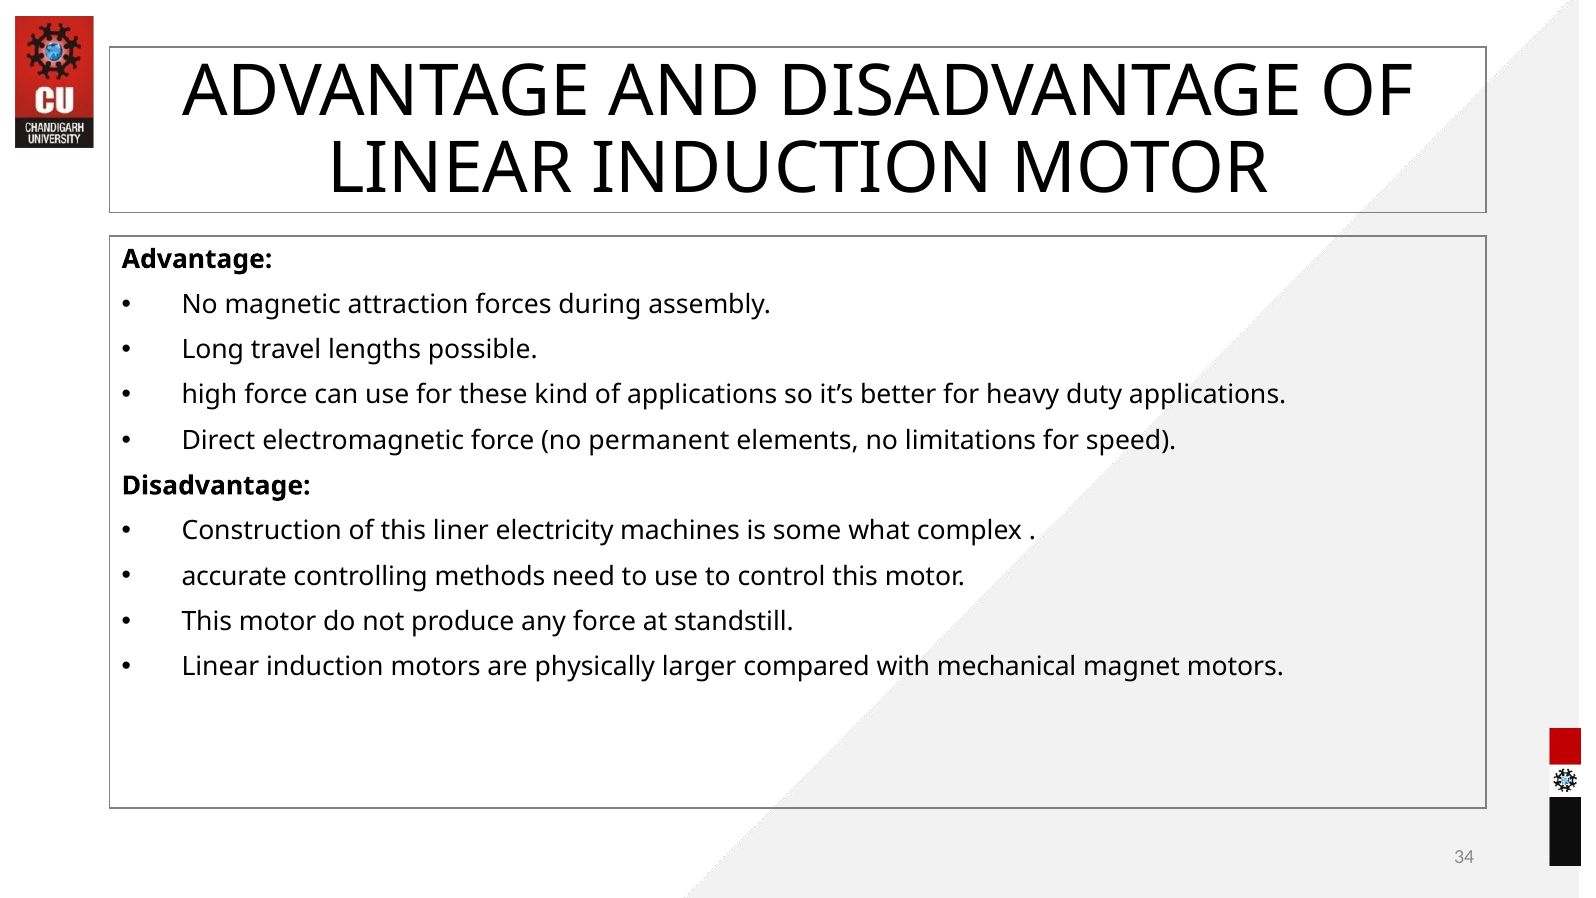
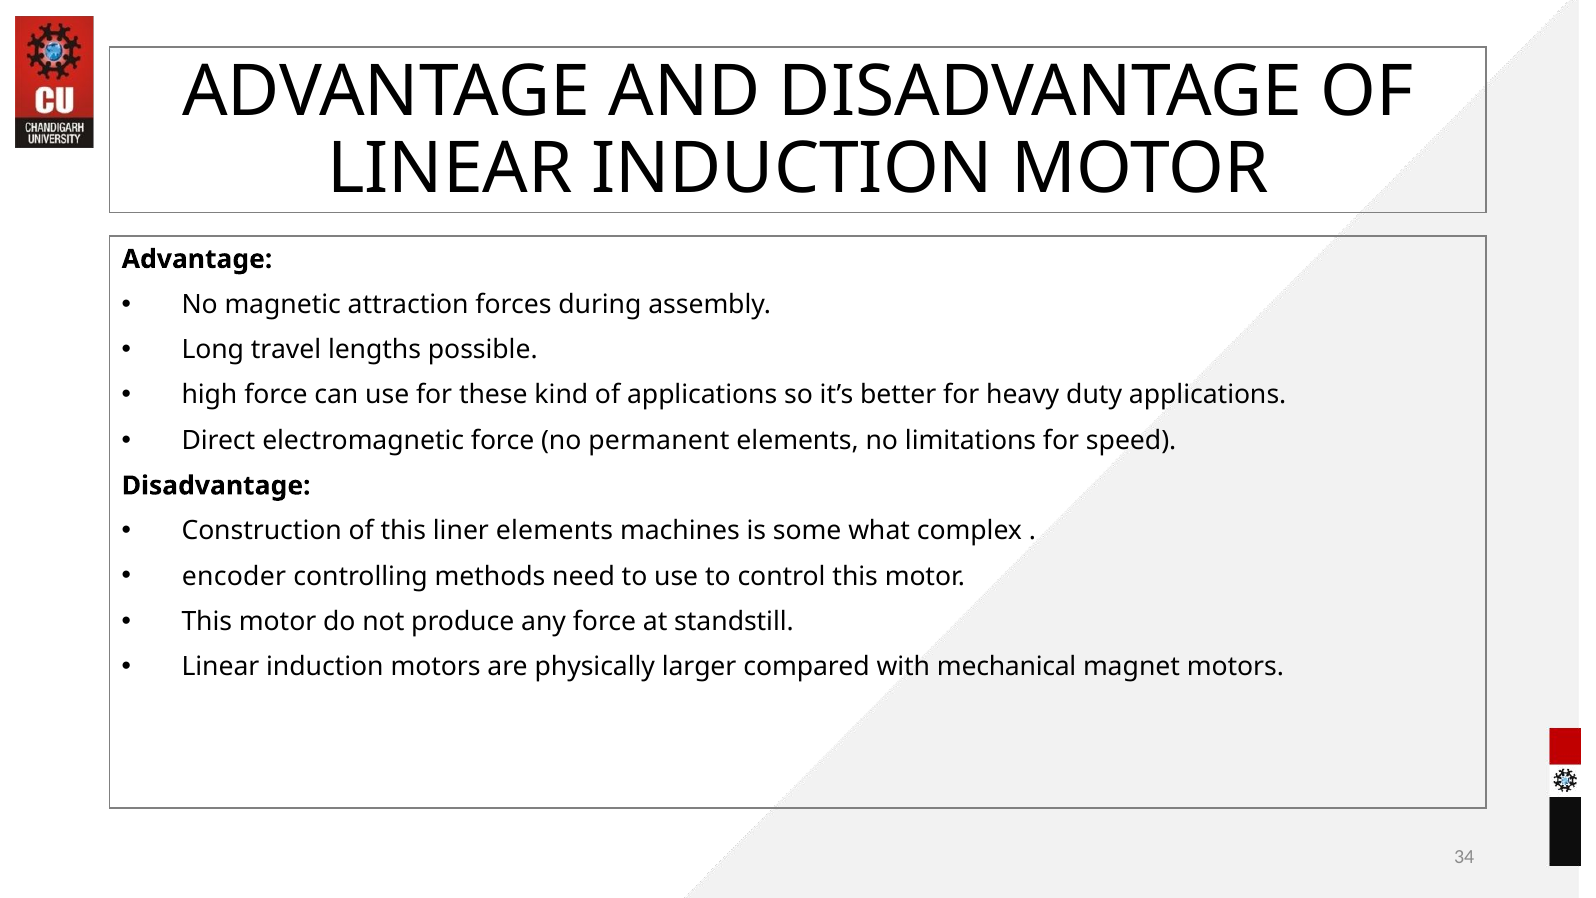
liner electricity: electricity -> elements
accurate: accurate -> encoder
